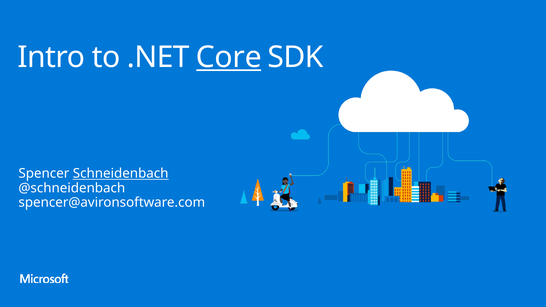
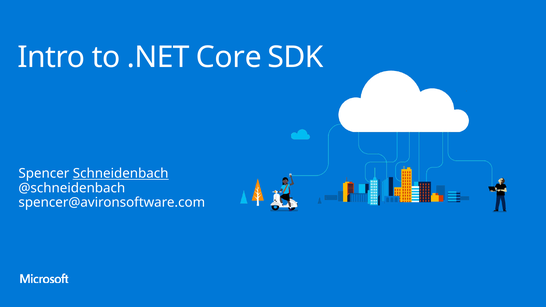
Core underline: present -> none
